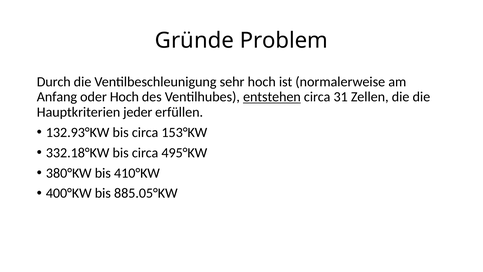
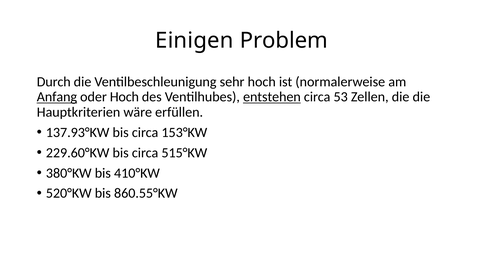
Gründe: Gründe -> Einigen
Anfang underline: none -> present
31: 31 -> 53
jeder: jeder -> wäre
132.93°KW: 132.93°KW -> 137.93°KW
332.18°KW: 332.18°KW -> 229.60°KW
495°KW: 495°KW -> 515°KW
400°KW: 400°KW -> 520°KW
885.05°KW: 885.05°KW -> 860.55°KW
